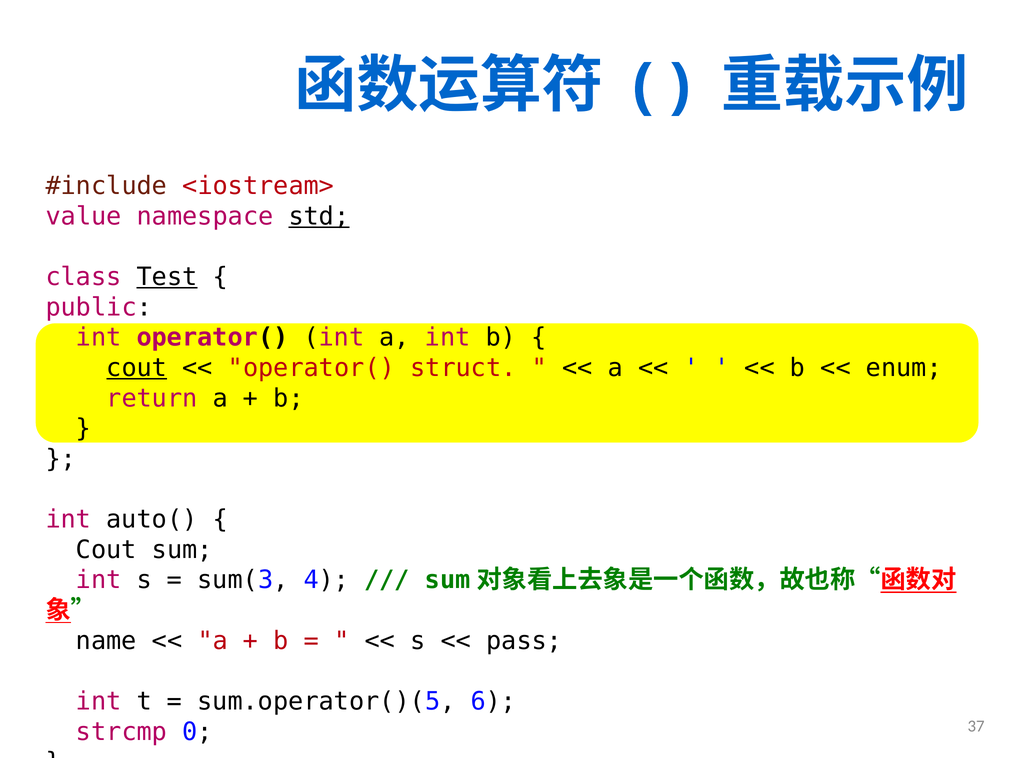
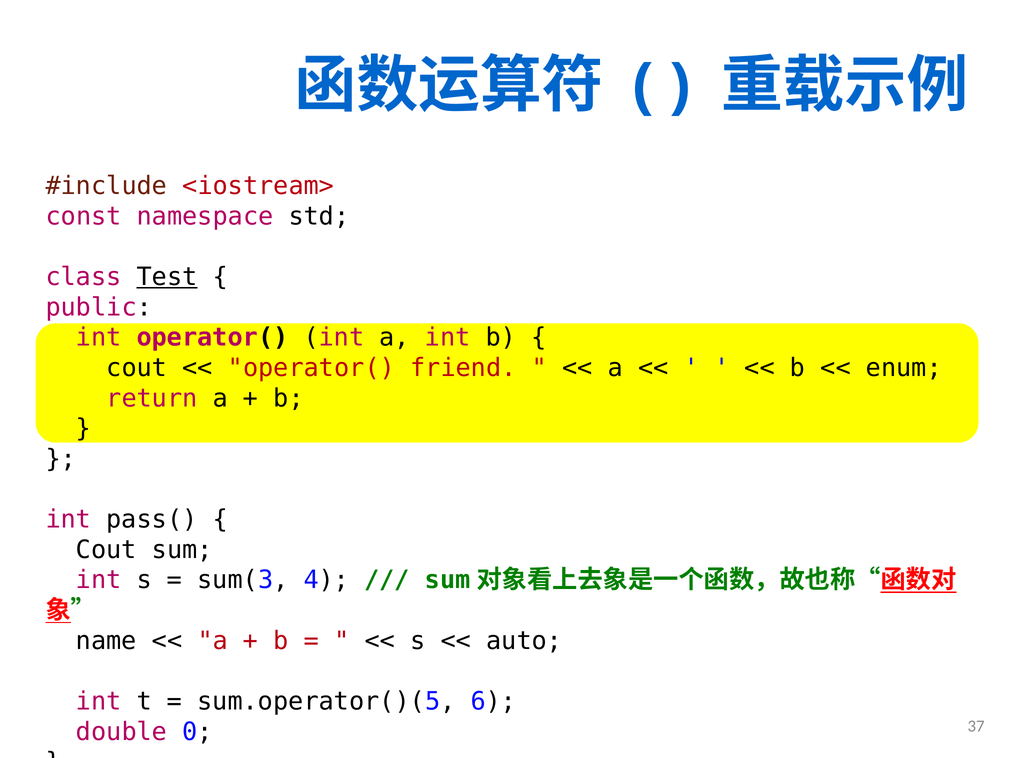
value: value -> const
std underline: present -> none
cout at (137, 368) underline: present -> none
struct: struct -> friend
auto(: auto( -> pass(
pass: pass -> auto
strcmp: strcmp -> double
